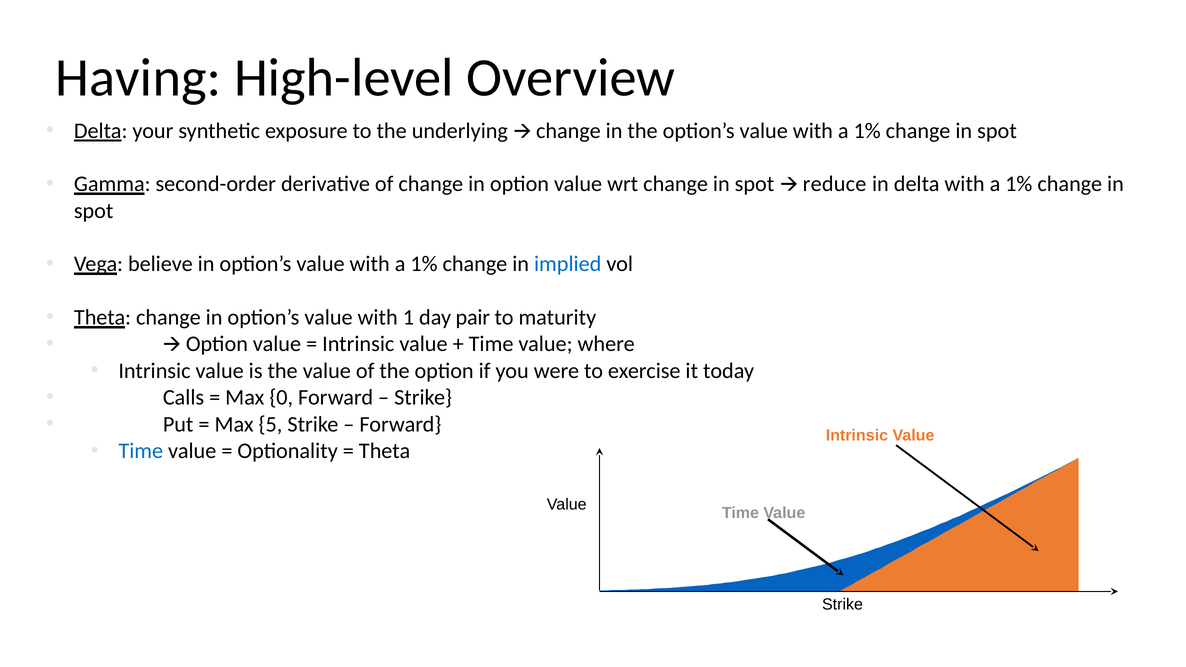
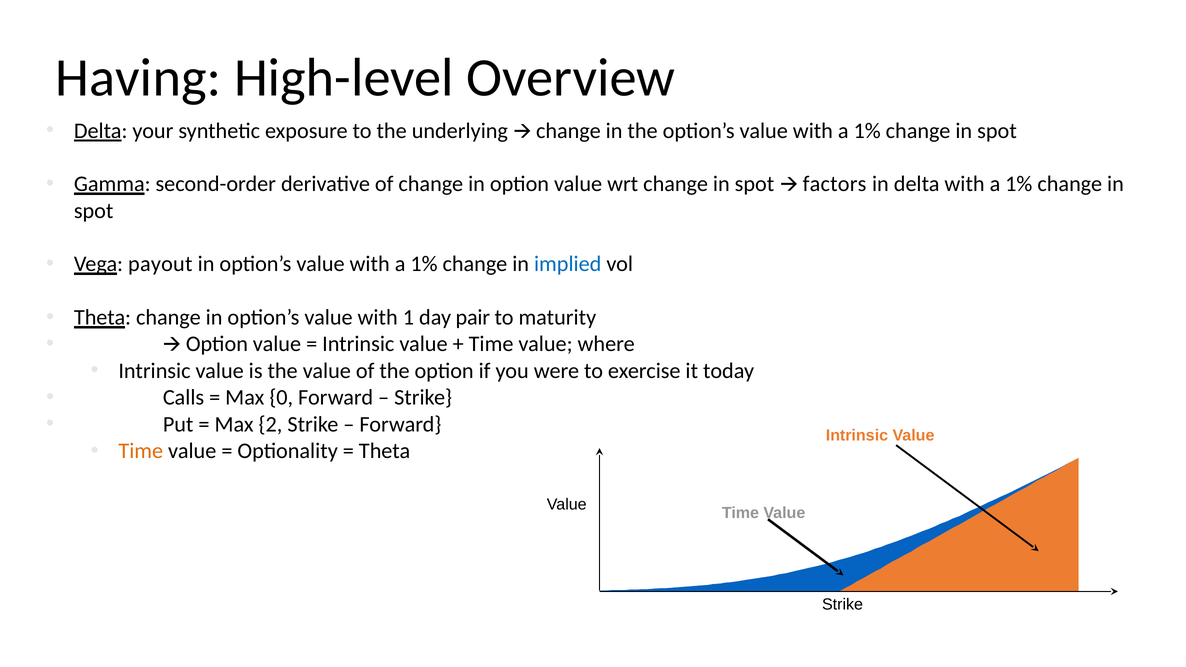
reduce: reduce -> factors
believe: believe -> payout
5: 5 -> 2
Time at (141, 451) colour: blue -> orange
